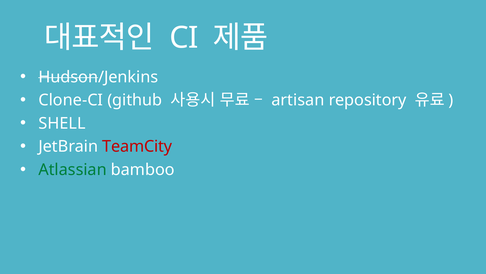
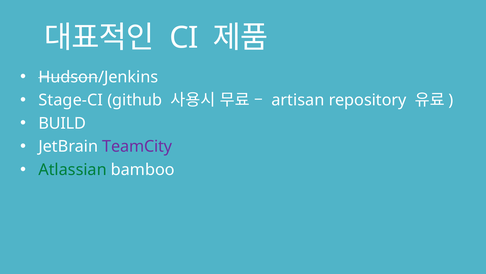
Clone-CI: Clone-CI -> Stage-CI
SHELL: SHELL -> BUILD
TeamCity colour: red -> purple
